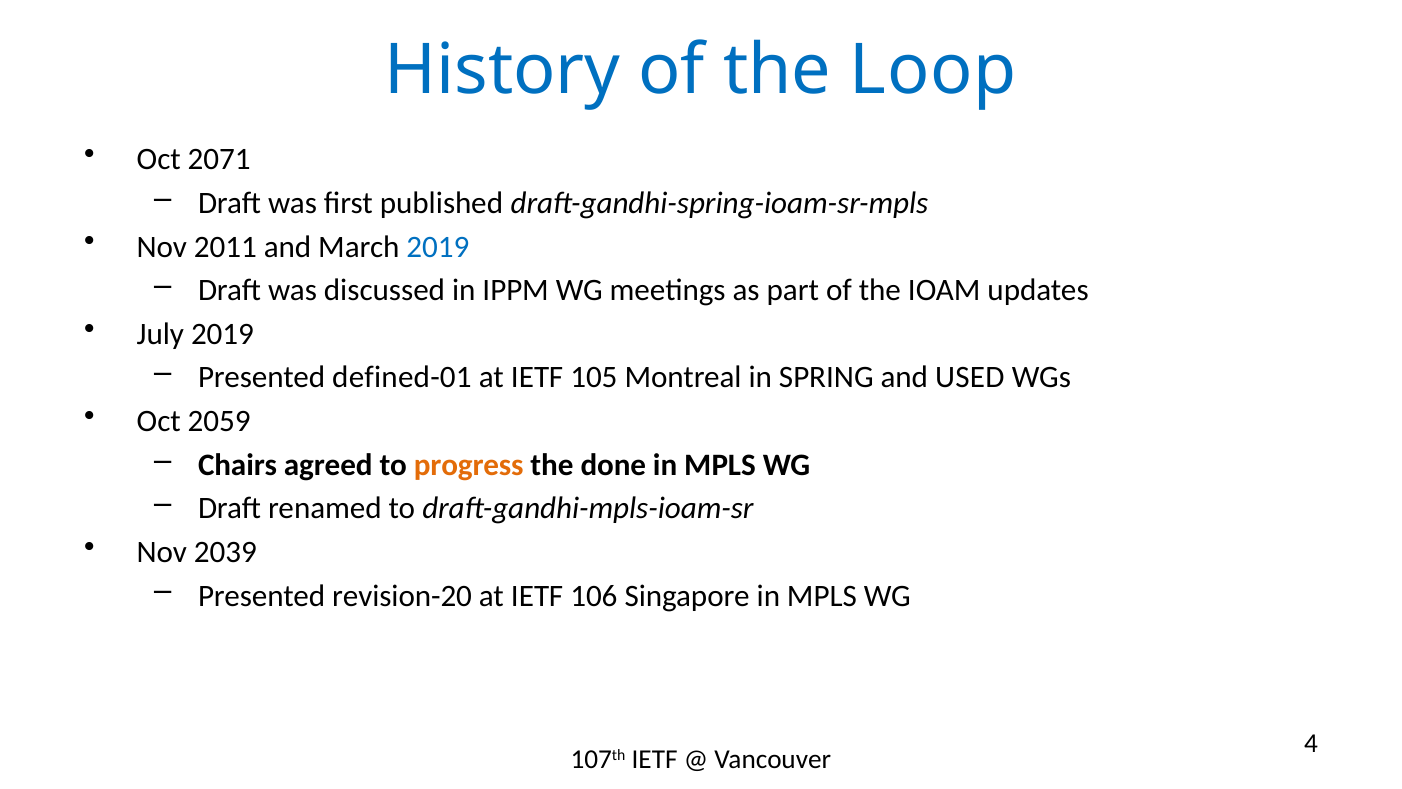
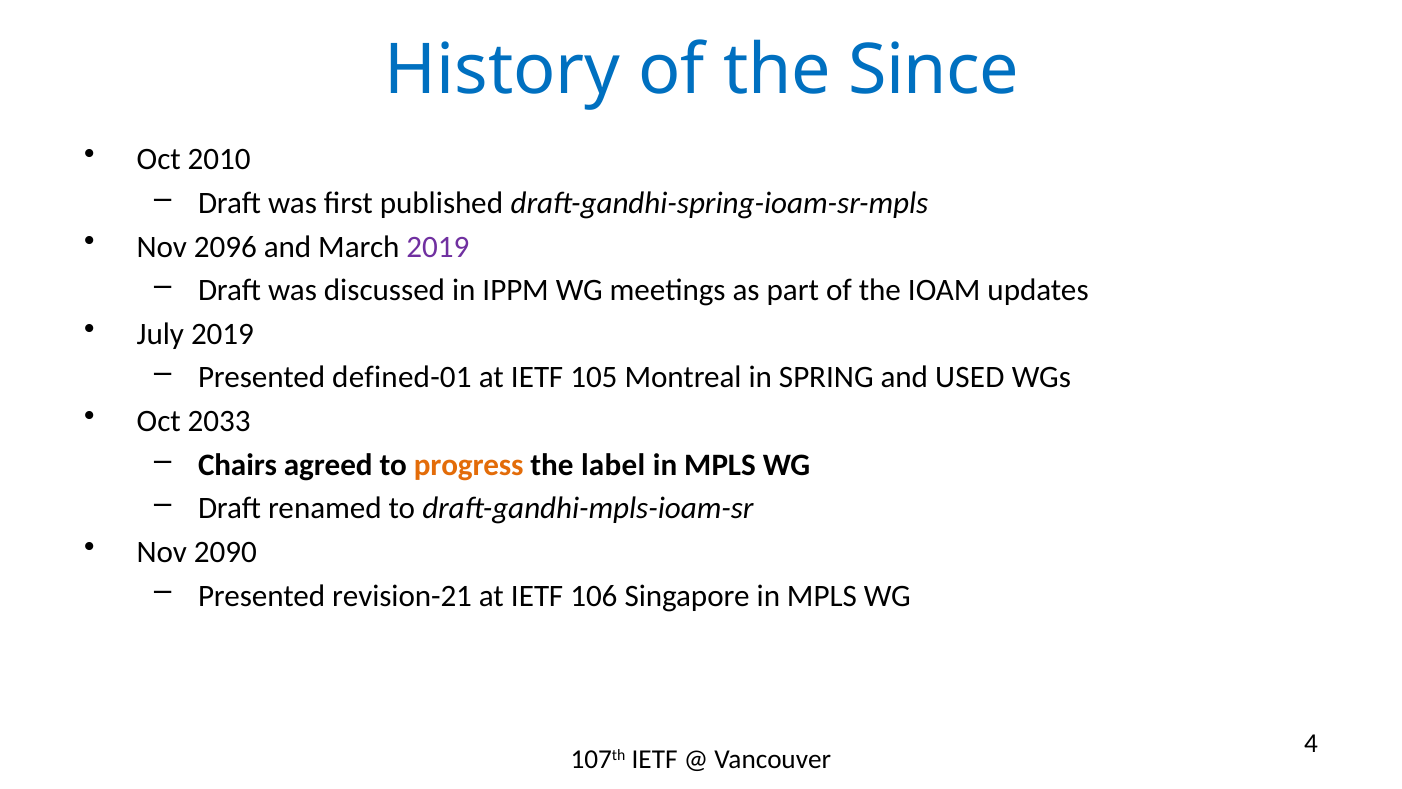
Loop: Loop -> Since
2071: 2071 -> 2010
2011: 2011 -> 2096
2019 at (438, 247) colour: blue -> purple
2059: 2059 -> 2033
done: done -> label
2039: 2039 -> 2090
revision-20: revision-20 -> revision-21
